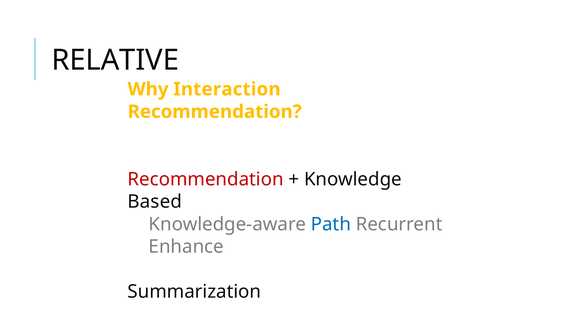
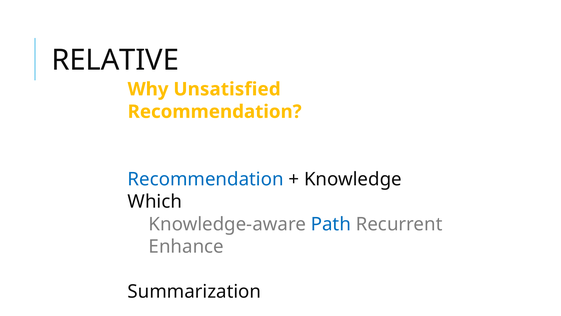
Interaction: Interaction -> Unsatisfied
Recommendation at (206, 179) colour: red -> blue
Based: Based -> Which
